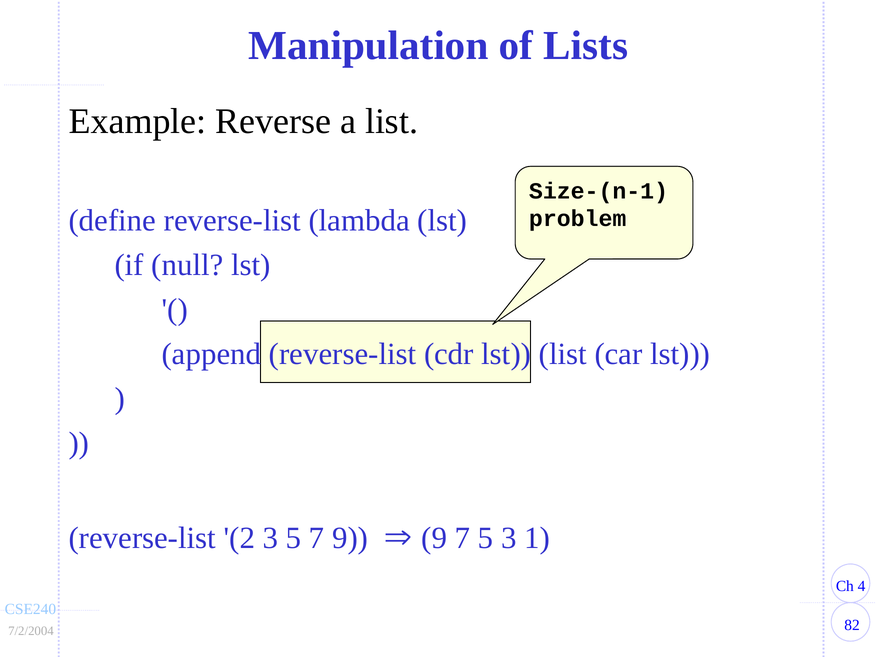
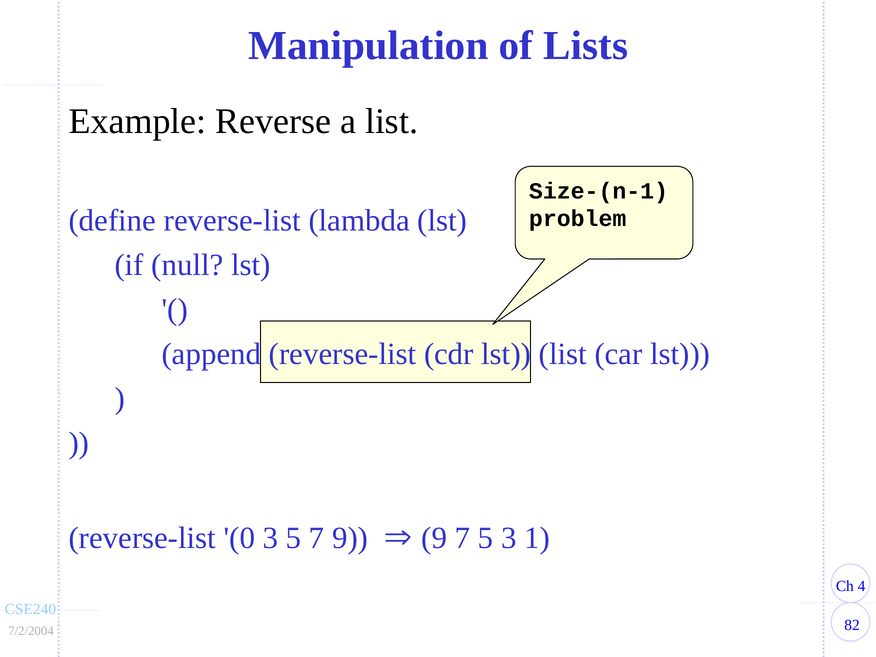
2: 2 -> 0
